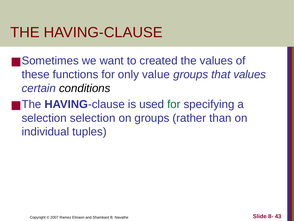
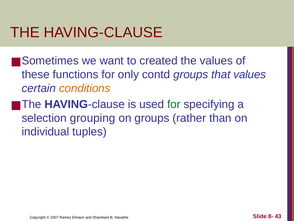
value: value -> contd
conditions colour: black -> orange
selection selection: selection -> grouping
